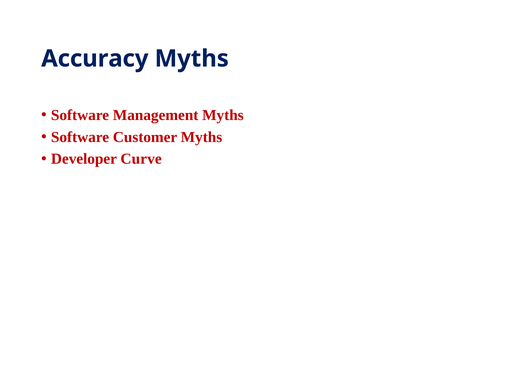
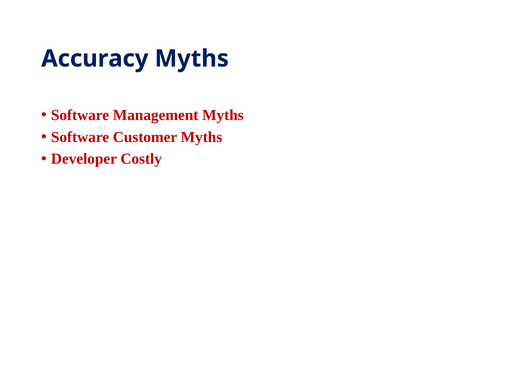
Curve: Curve -> Costly
